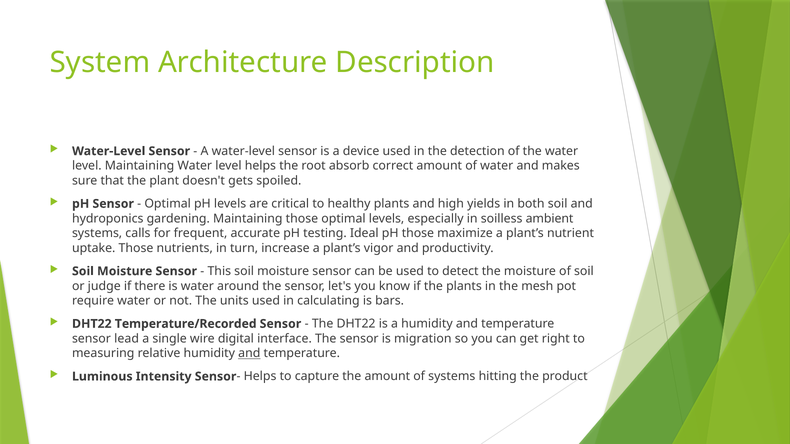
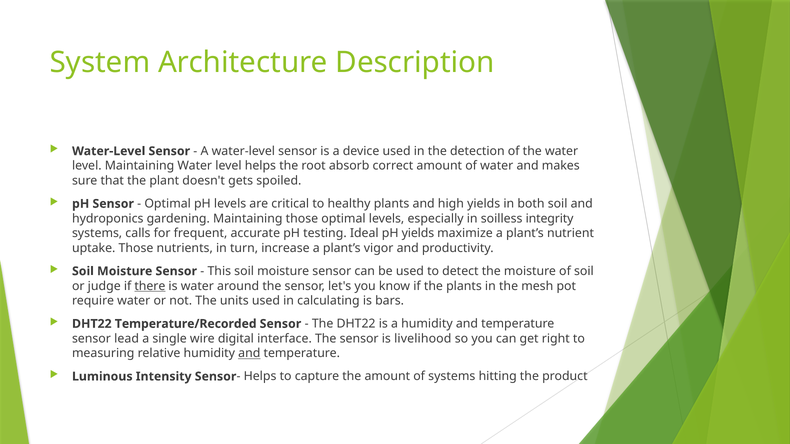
ambient: ambient -> integrity
pH those: those -> yields
there underline: none -> present
migration: migration -> livelihood
